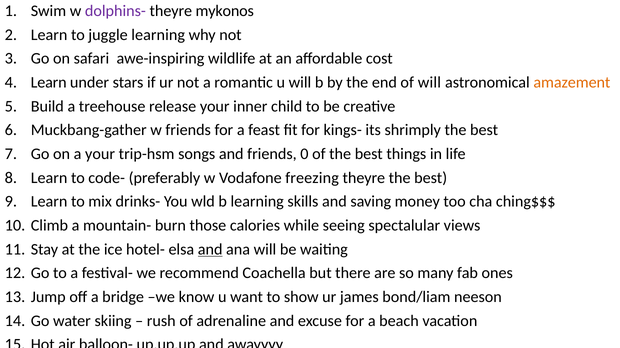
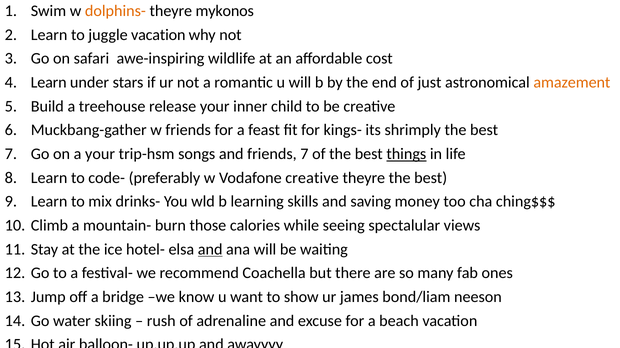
dolphins- colour: purple -> orange
juggle learning: learning -> vacation
of will: will -> just
friends 0: 0 -> 7
things underline: none -> present
Vodafone freezing: freezing -> creative
